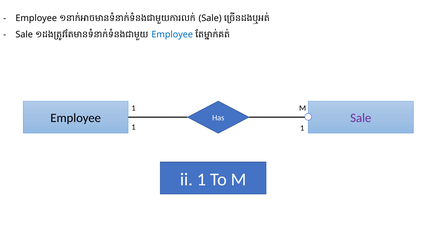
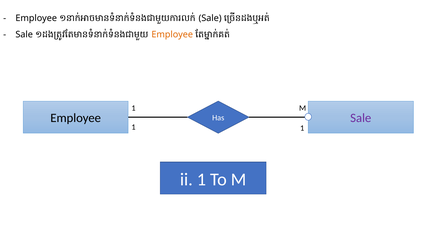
Employee at (172, 34) colour: blue -> orange
